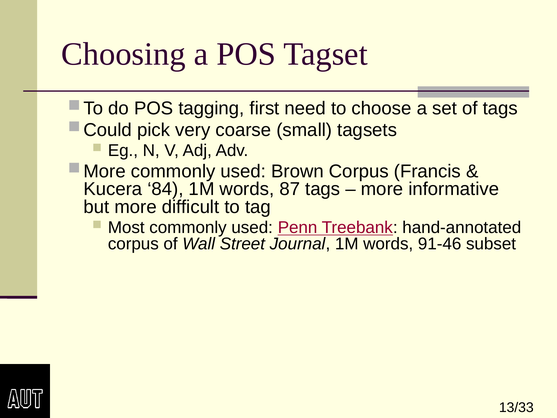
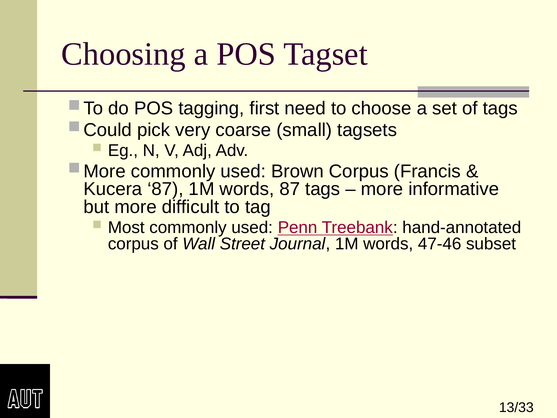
Kucera 84: 84 -> 87
91-46: 91-46 -> 47-46
